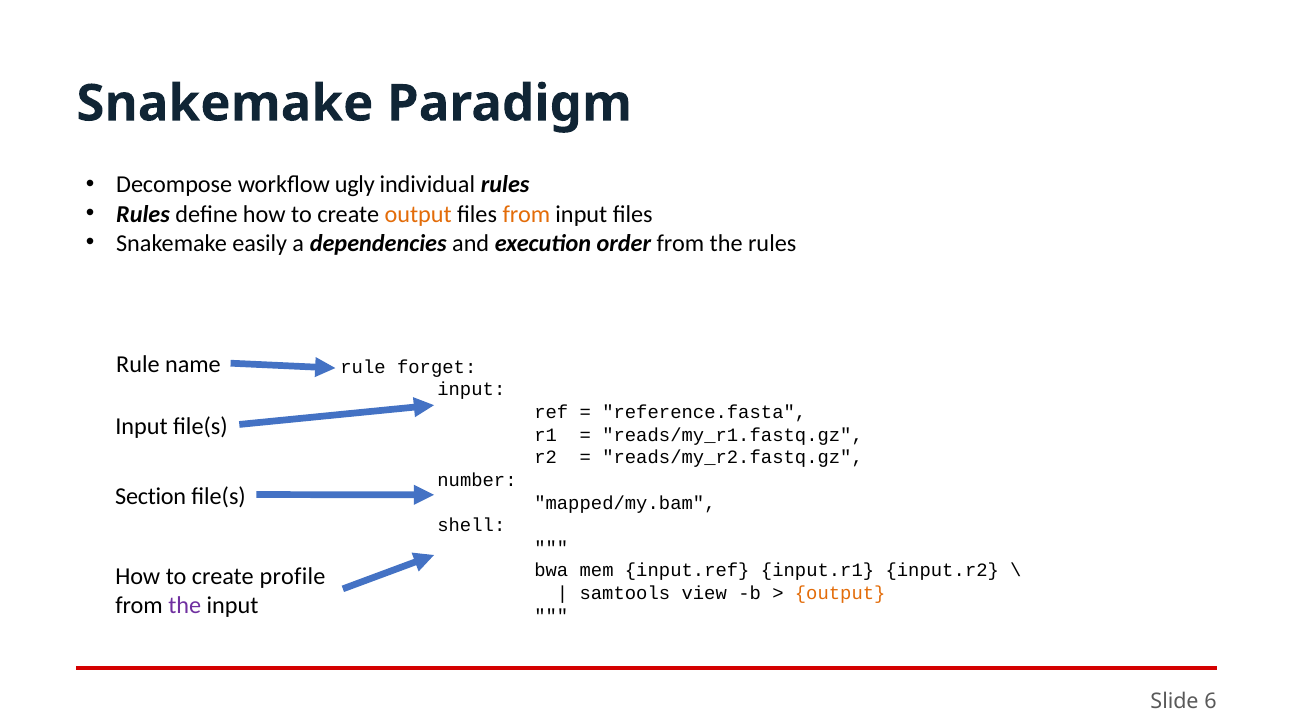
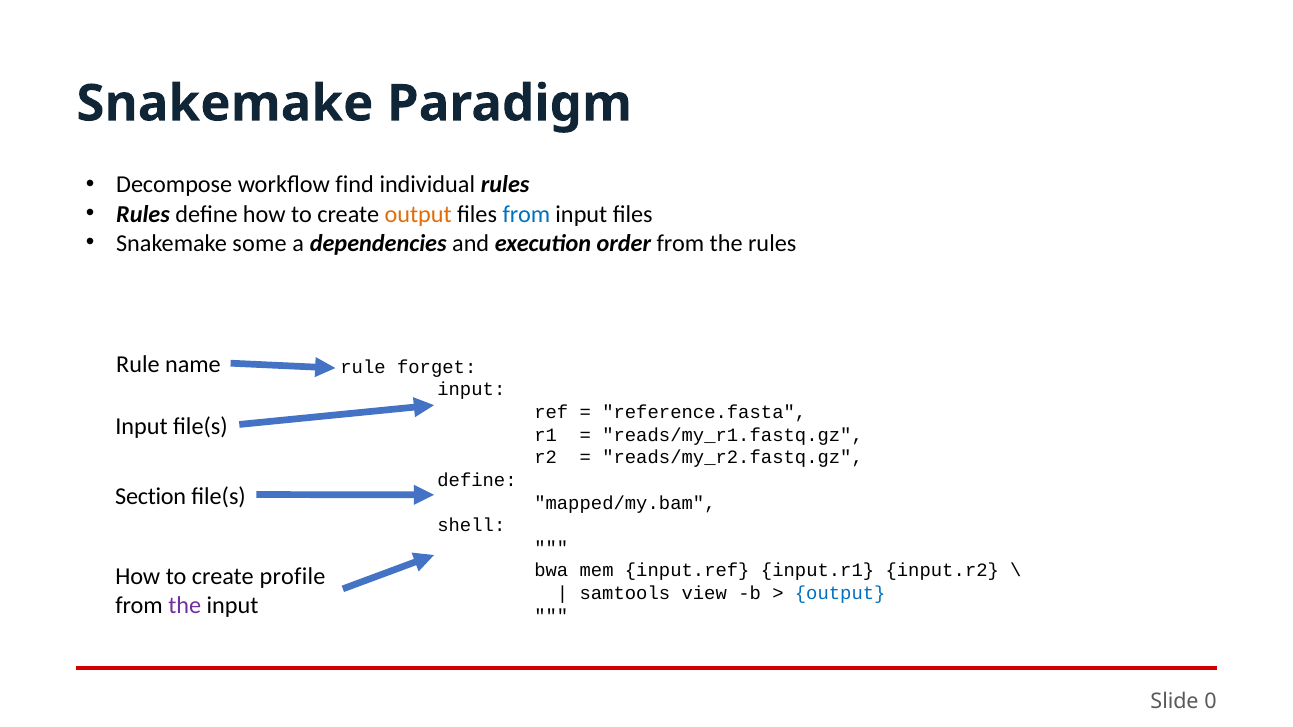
ugly: ugly -> find
from at (526, 214) colour: orange -> blue
easily: easily -> some
number at (477, 480): number -> define
output at (840, 593) colour: orange -> blue
6: 6 -> 0
